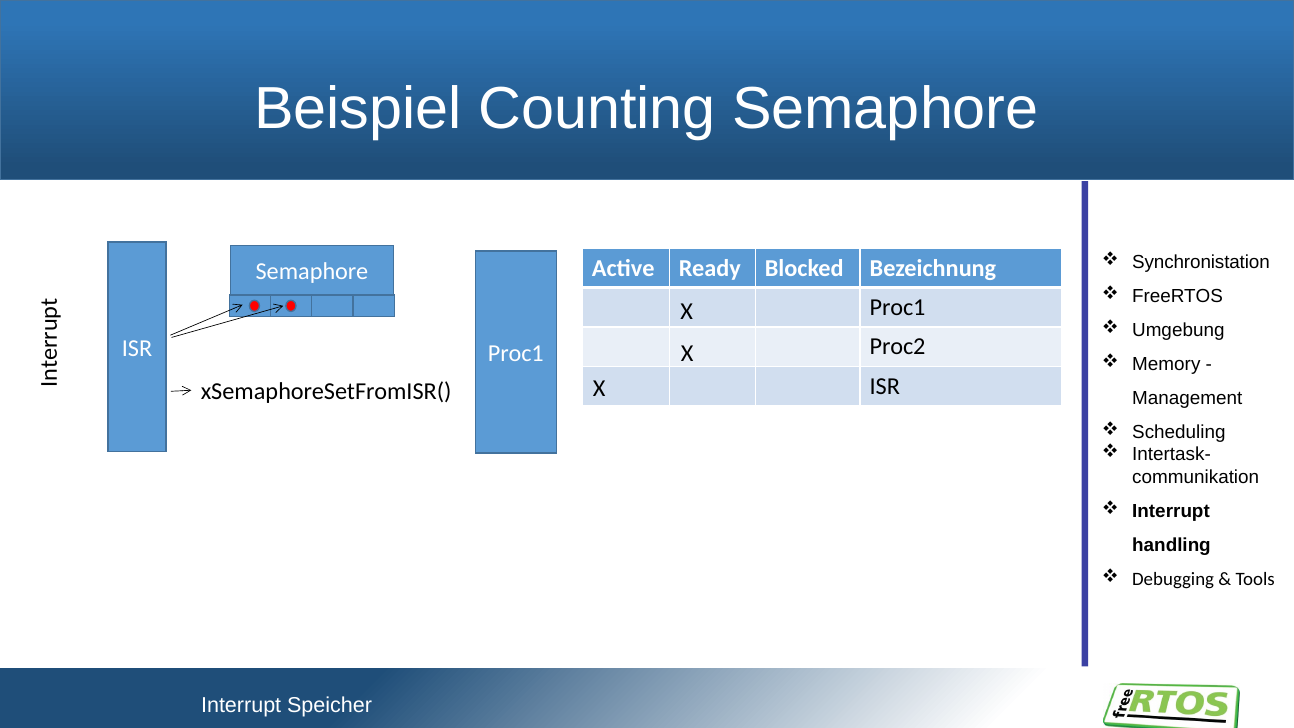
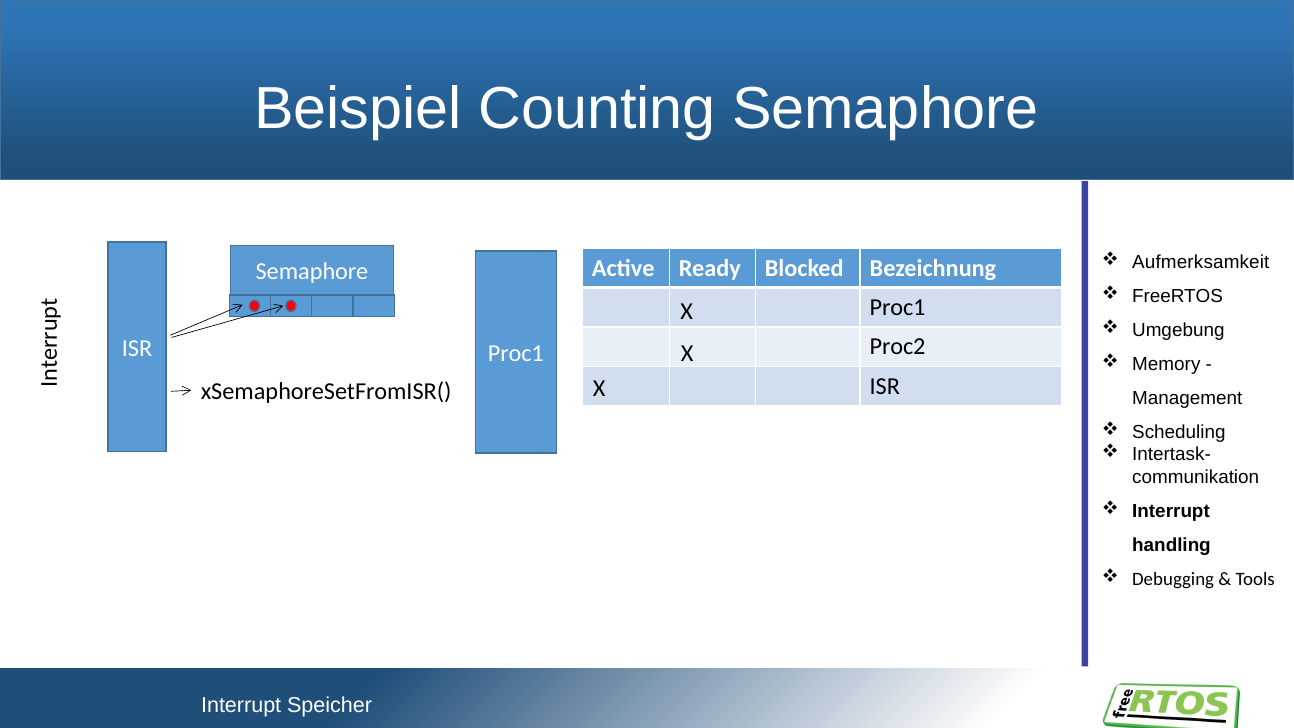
Synchronistation: Synchronistation -> Aufmerksamkeit
